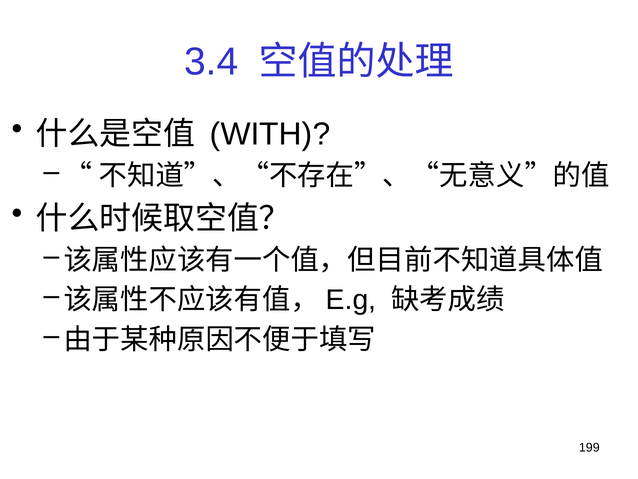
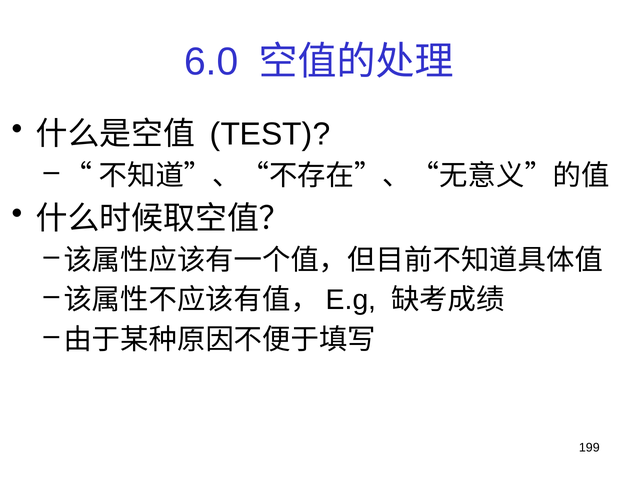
3.4: 3.4 -> 6.0
WITH: WITH -> TEST
